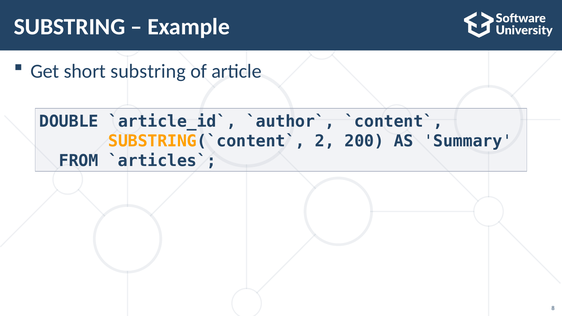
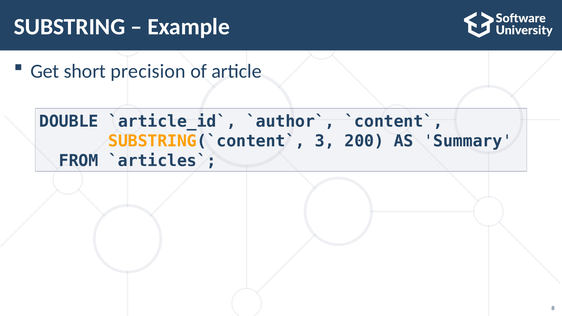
short substring: substring -> precision
2: 2 -> 3
